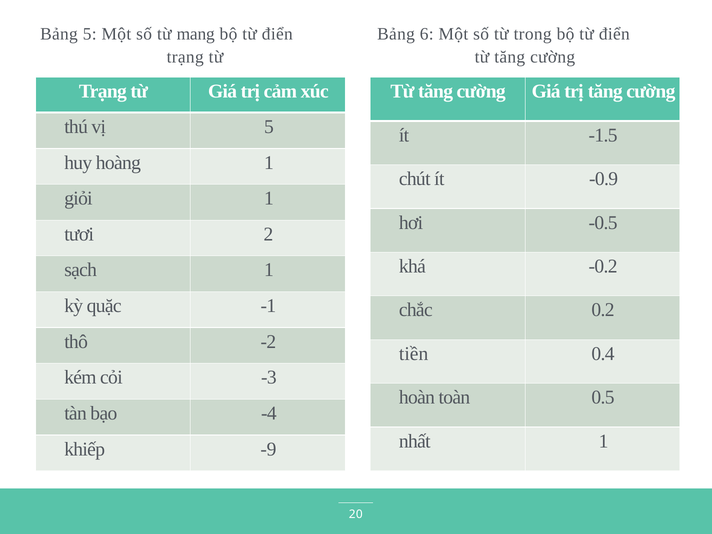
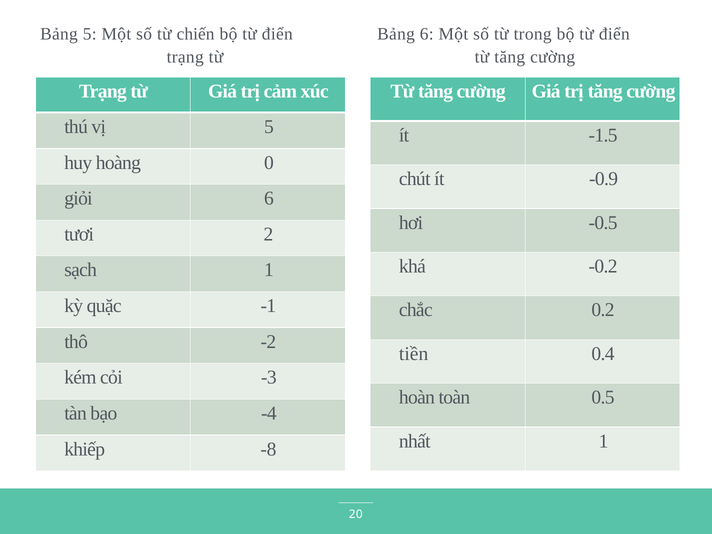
mang: mang -> chiến
hoàng 1: 1 -> 0
giỏi 1: 1 -> 6
-9: -9 -> -8
